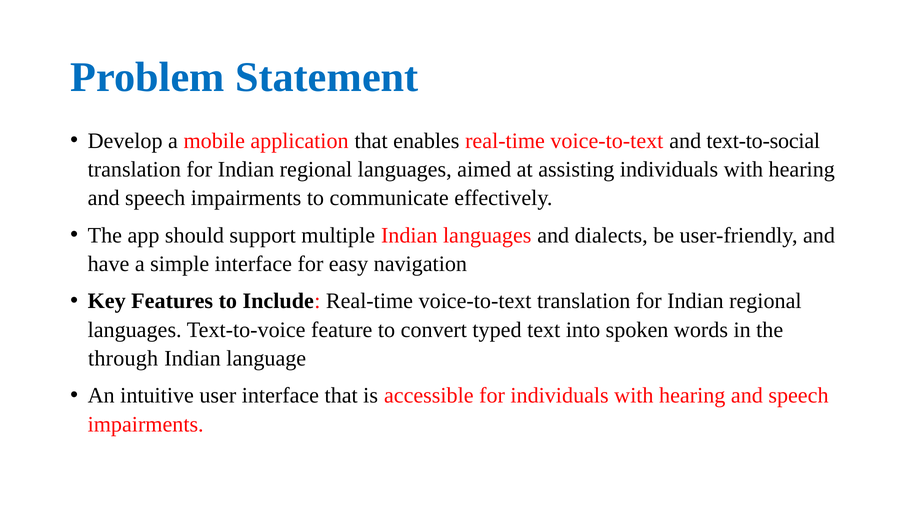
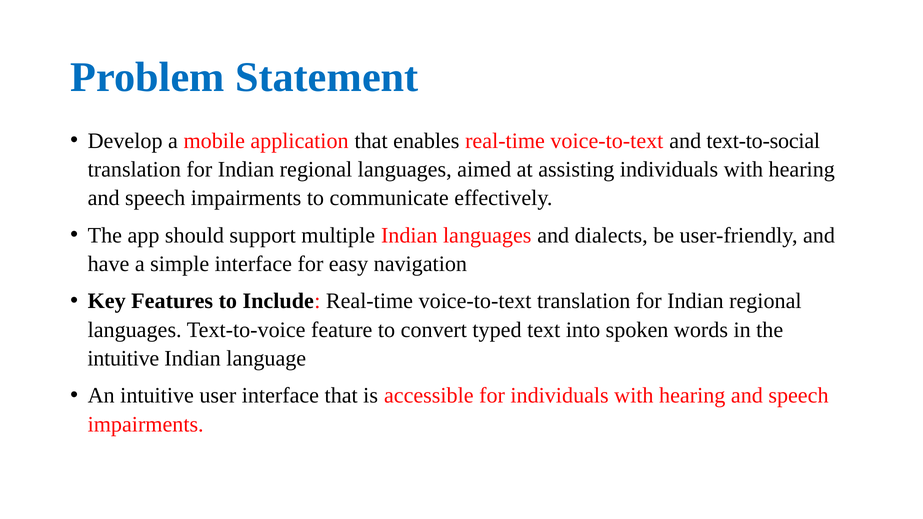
through at (123, 359): through -> intuitive
